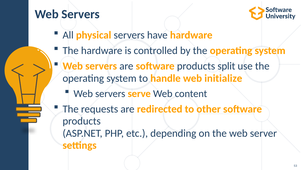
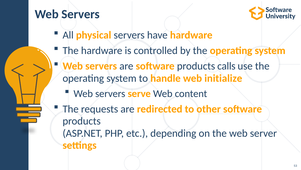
split: split -> calls
